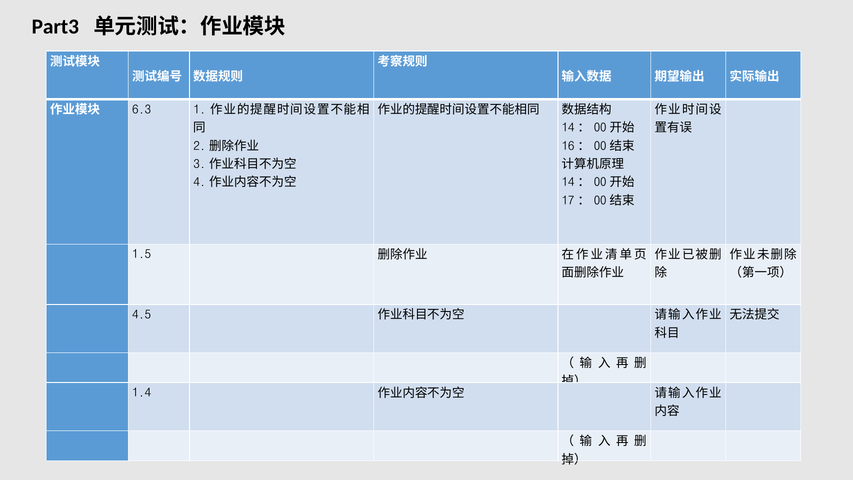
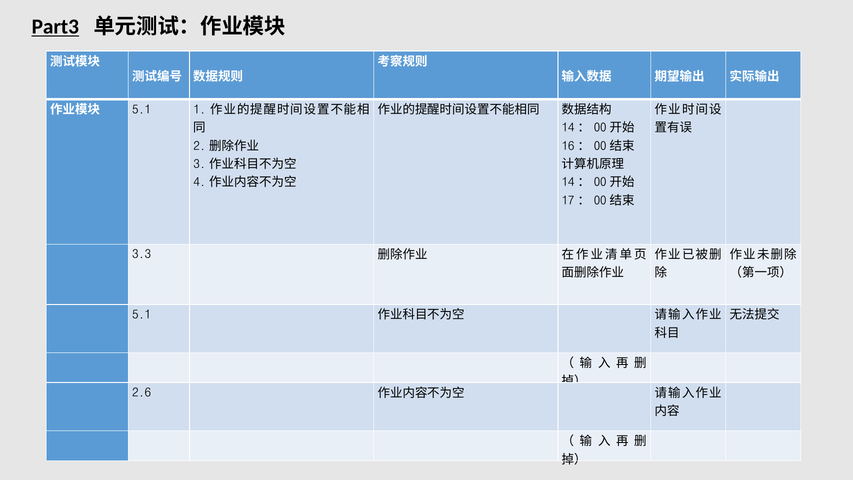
Part3 underline: none -> present
6.3 at (142, 109): 6.3 -> 5.1
1.5: 1.5 -> 3.3
4.5 at (142, 314): 4.5 -> 5.1
1.4: 1.4 -> 2.6
